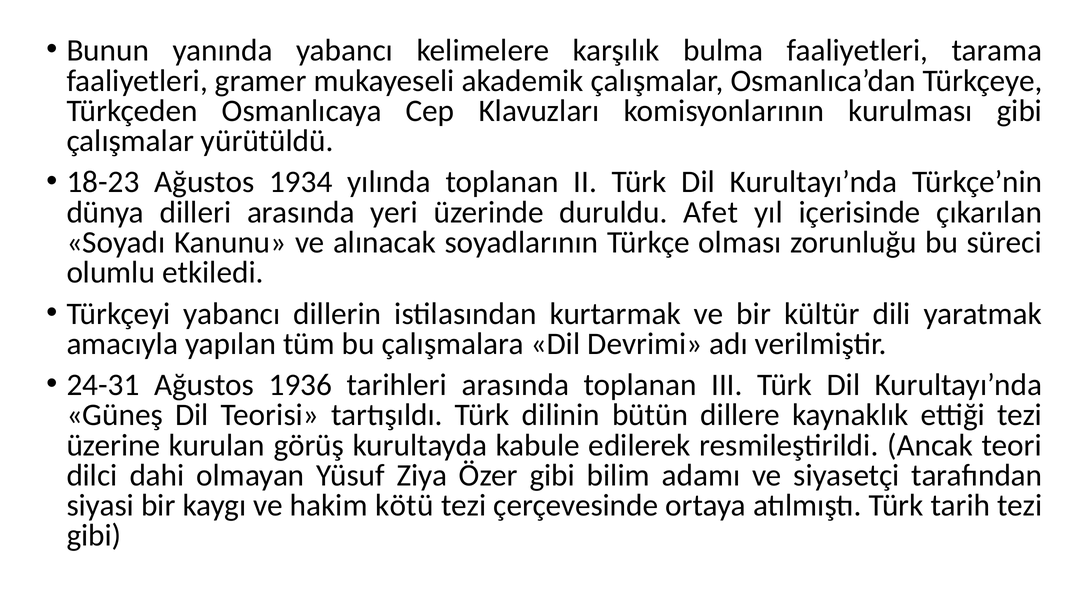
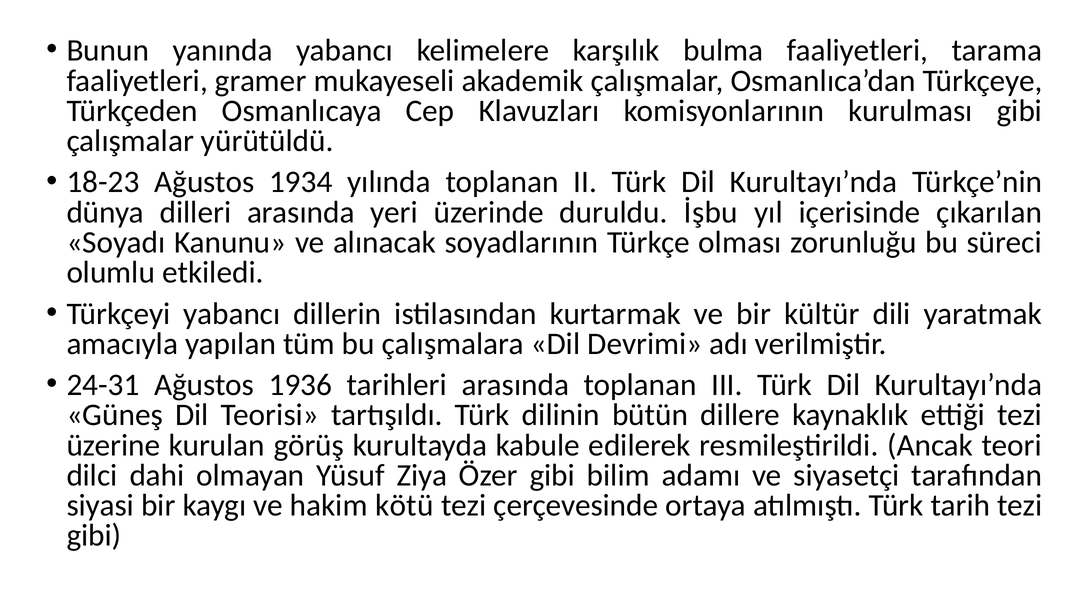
Afet: Afet -> İşbu
